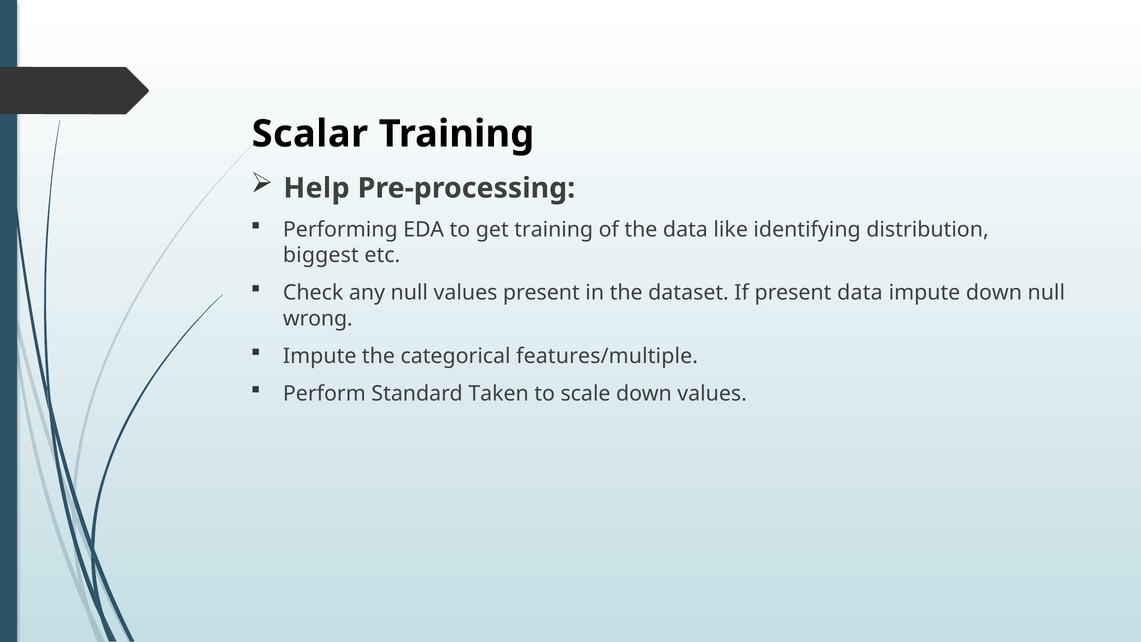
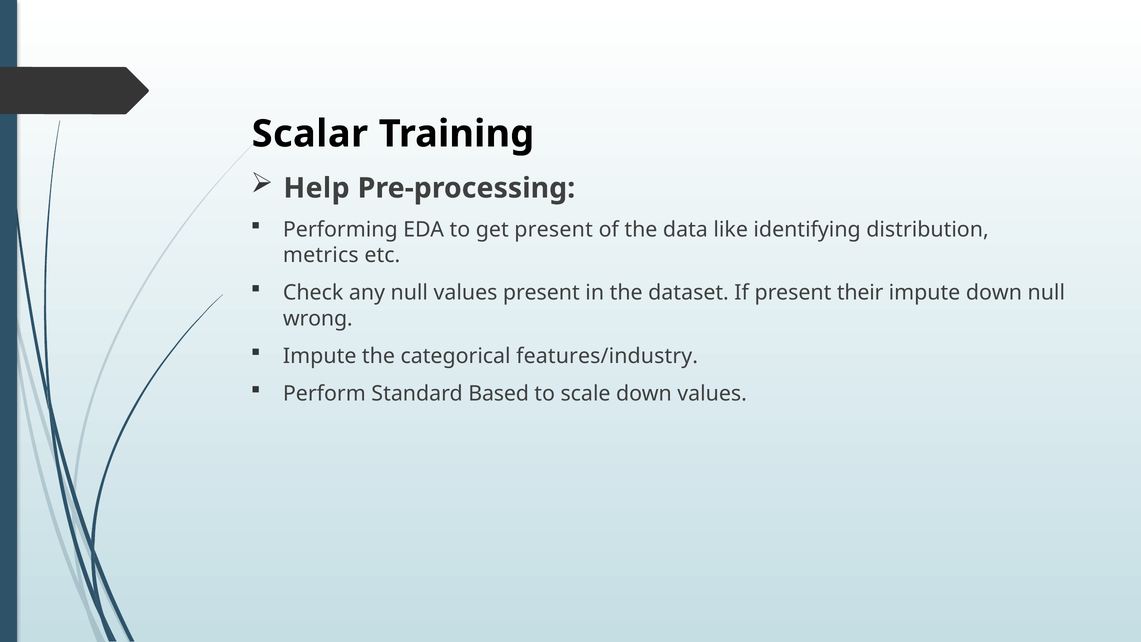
get training: training -> present
biggest: biggest -> metrics
present data: data -> their
features/multiple: features/multiple -> features/industry
Taken: Taken -> Based
